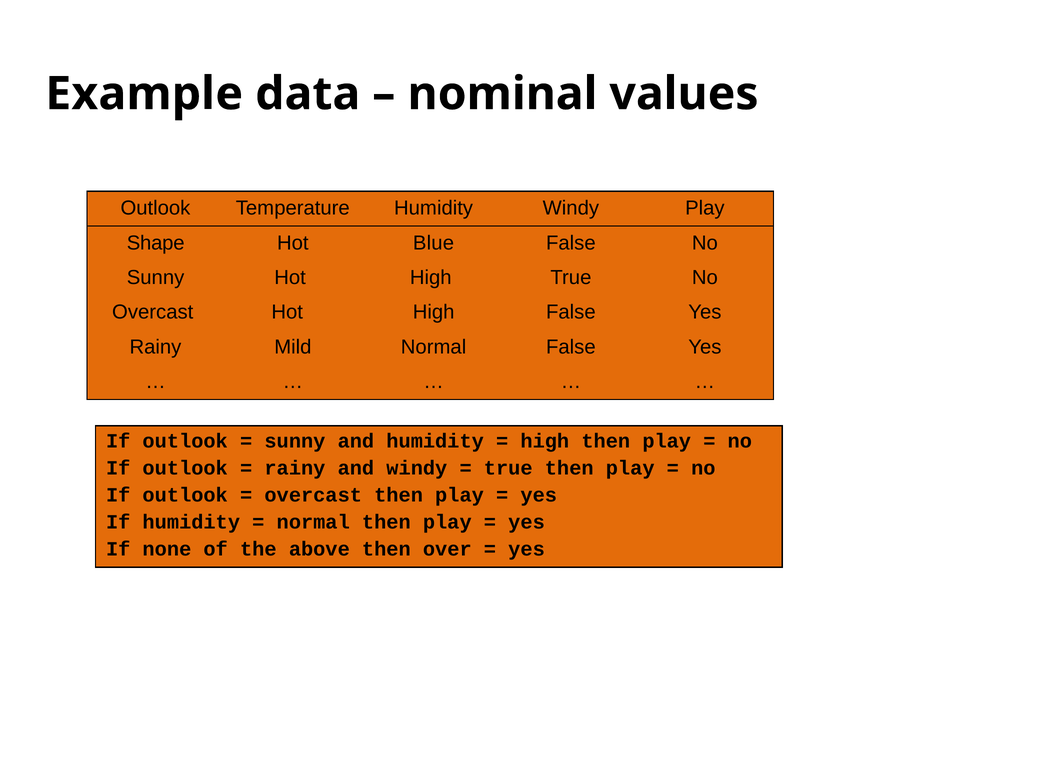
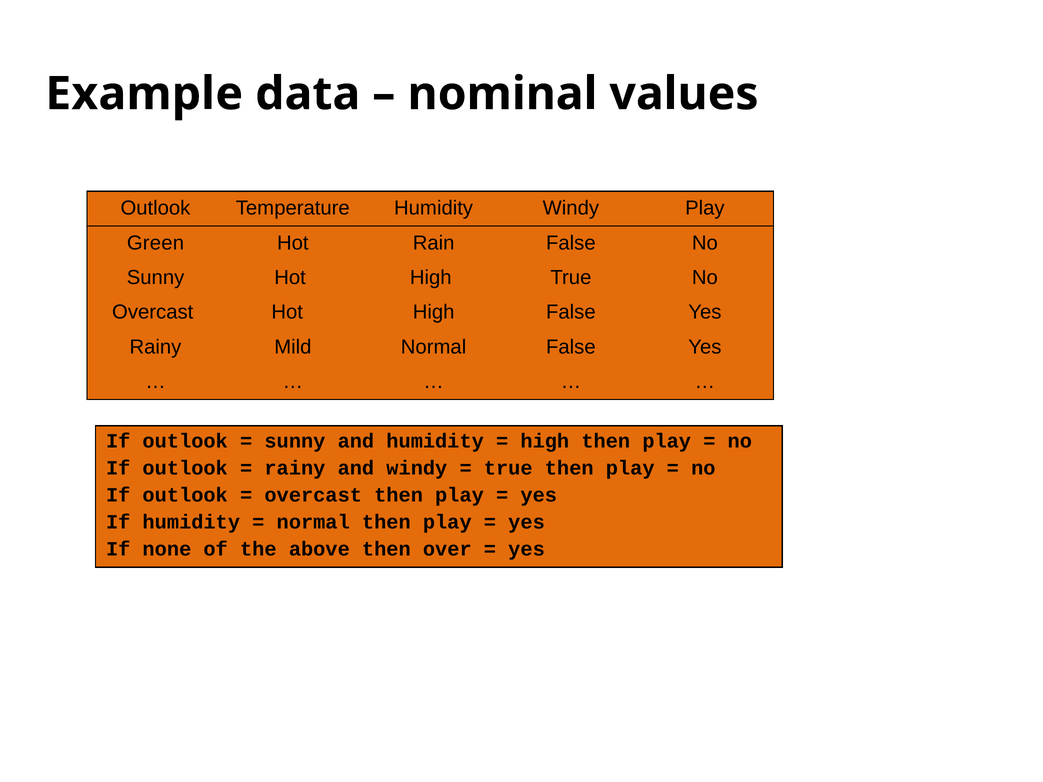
Shape: Shape -> Green
Blue: Blue -> Rain
